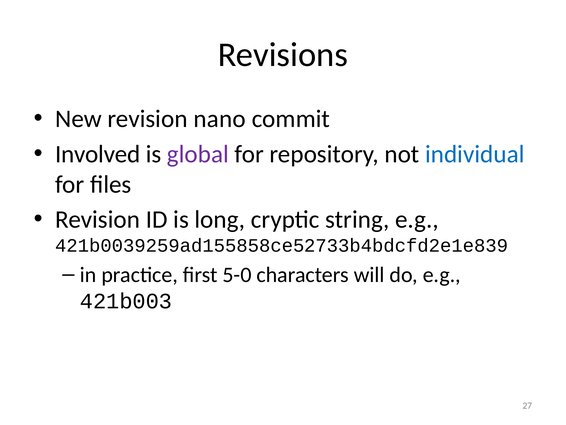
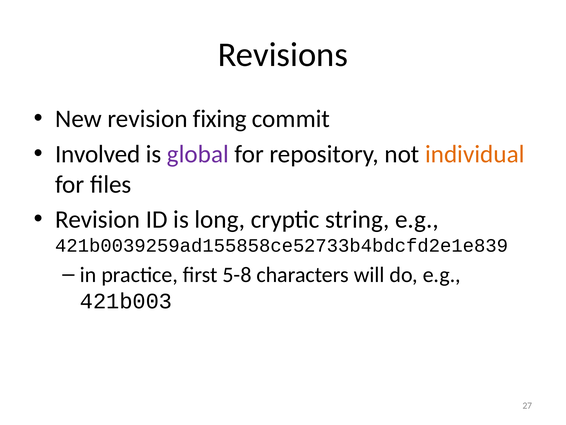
nano: nano -> fixing
individual colour: blue -> orange
5-0: 5-0 -> 5-8
